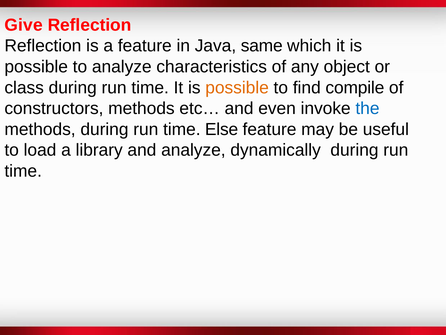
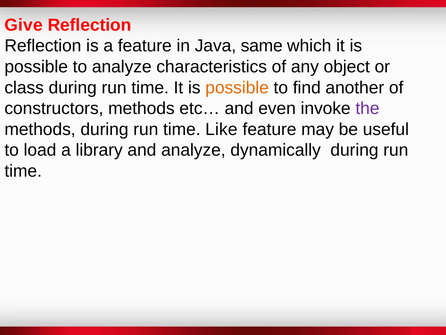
compile: compile -> another
the colour: blue -> purple
Else: Else -> Like
